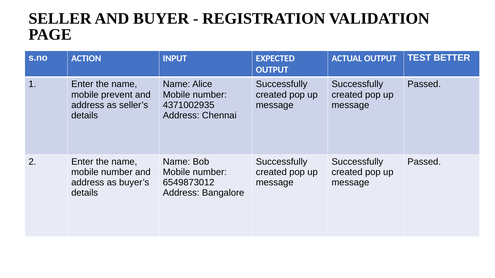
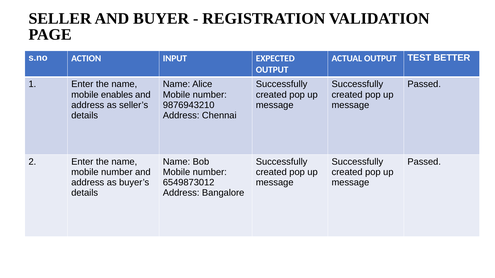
prevent: prevent -> enables
4371002935: 4371002935 -> 9876943210
